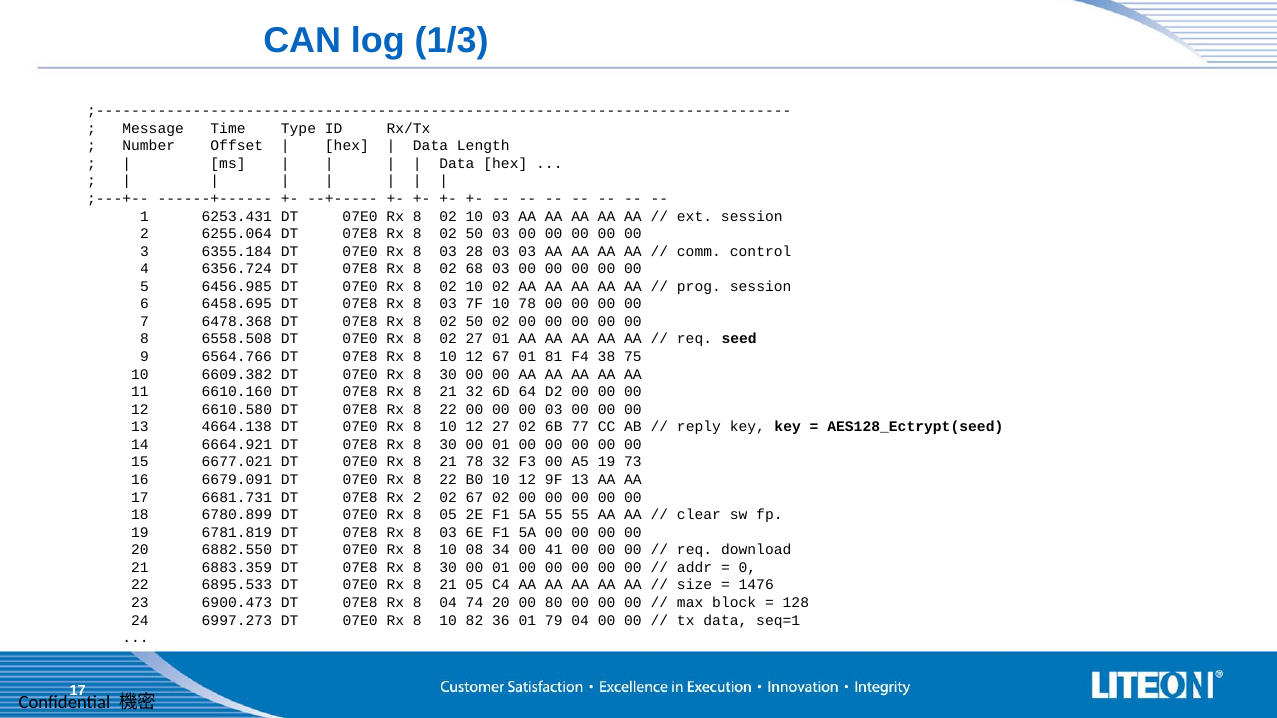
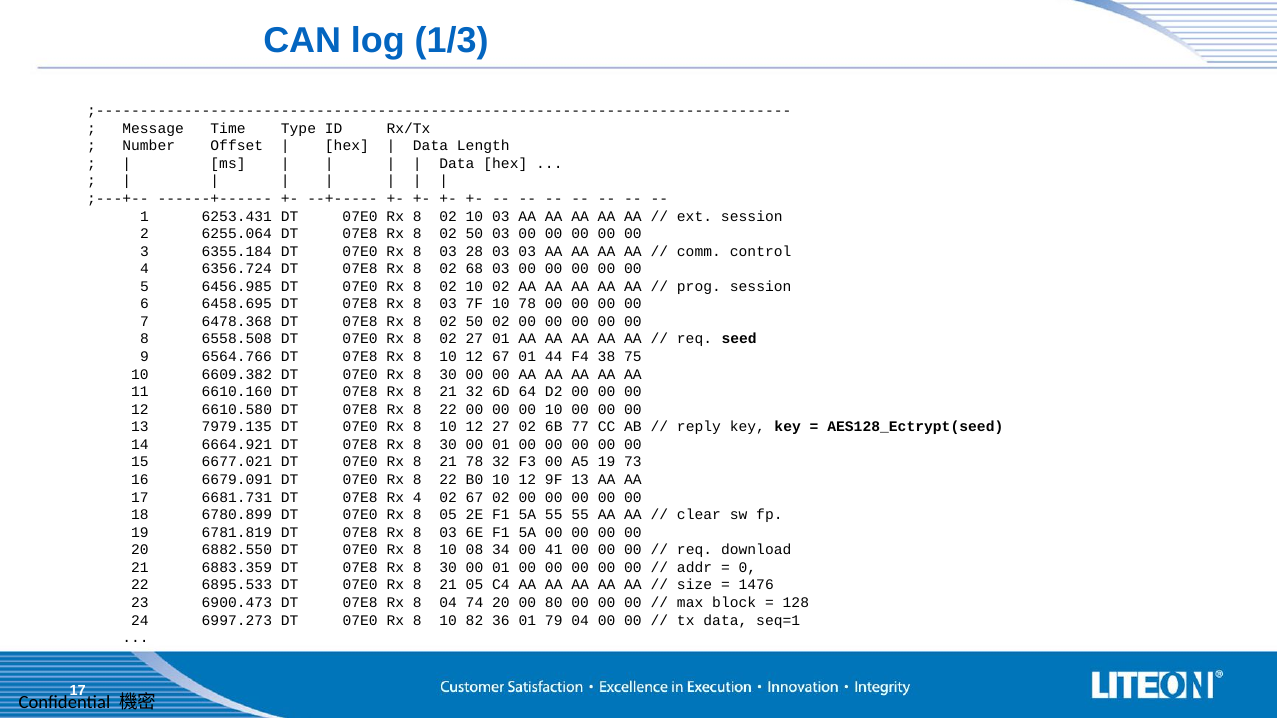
81: 81 -> 44
00 03: 03 -> 10
4664.138: 4664.138 -> 7979.135
Rx 2: 2 -> 4
